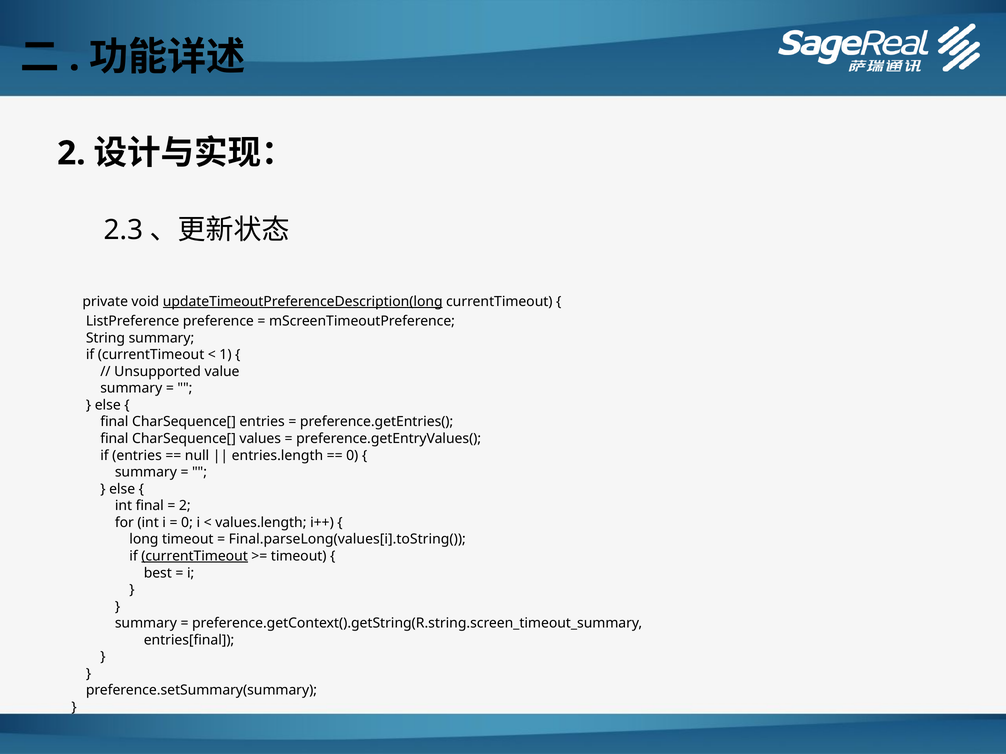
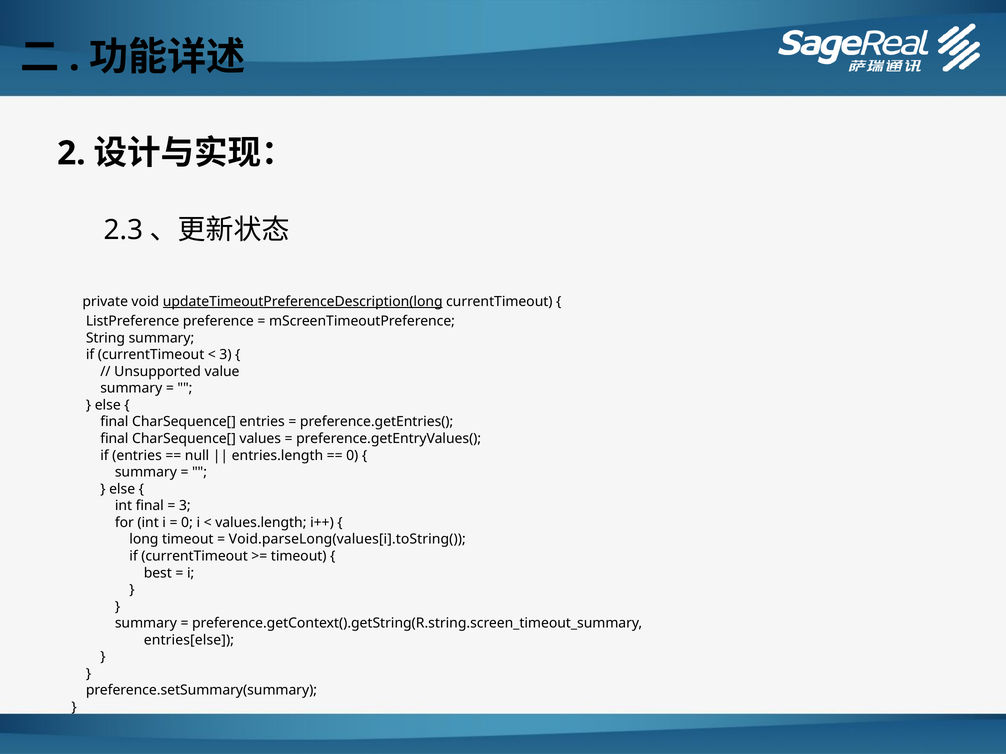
1 at (225, 355): 1 -> 3
2 at (185, 506): 2 -> 3
Final.parseLong(values[i].toString(: Final.parseLong(values[i].toString( -> Void.parseLong(values[i].toString(
currentTimeout at (195, 556) underline: present -> none
entries[final: entries[final -> entries[else
